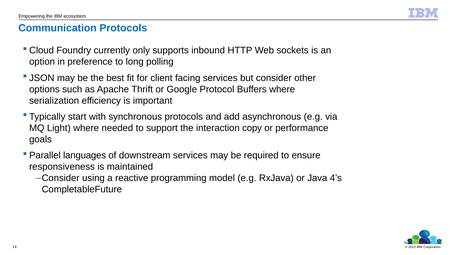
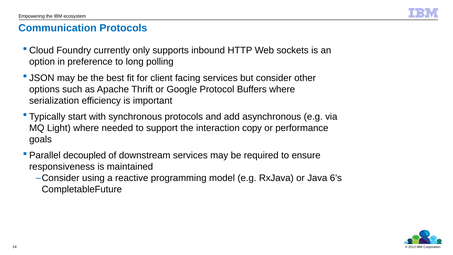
languages: languages -> decoupled
4’s: 4’s -> 6’s
